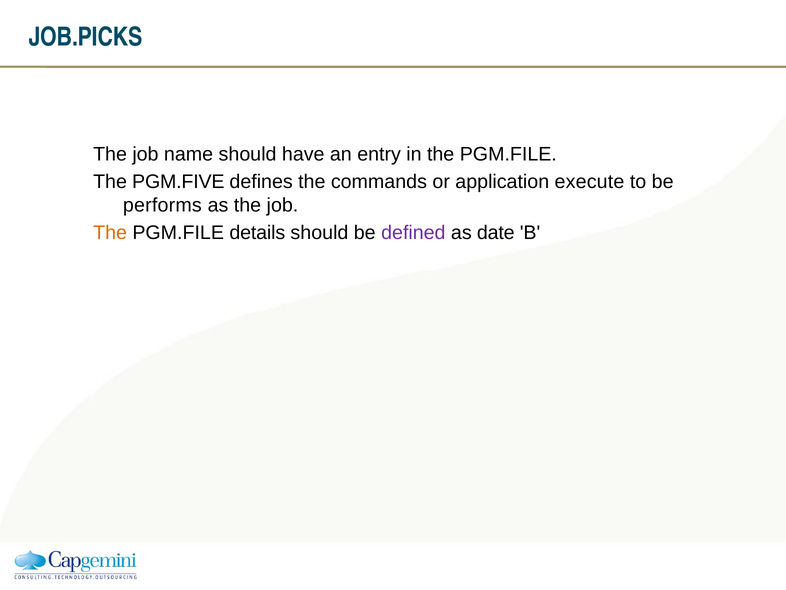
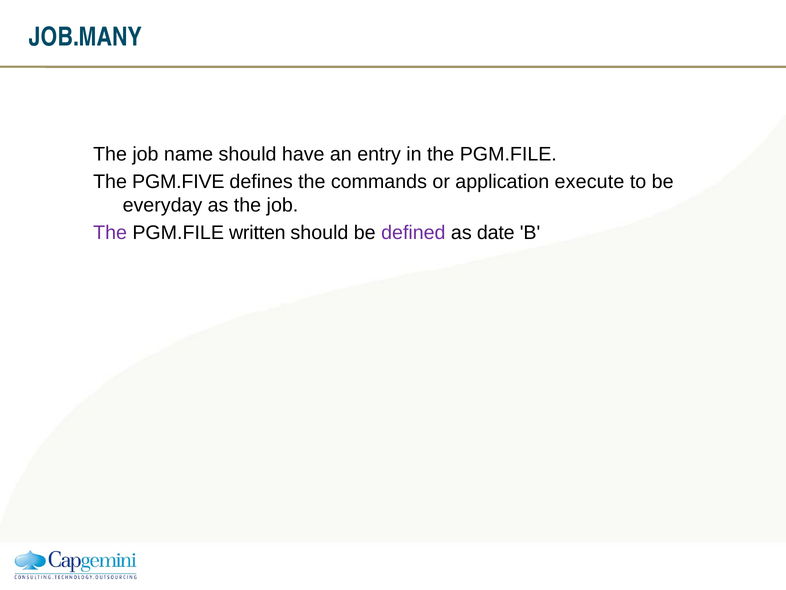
JOB.PICKS: JOB.PICKS -> JOB.MANY
performs: performs -> everyday
The at (110, 233) colour: orange -> purple
details: details -> written
